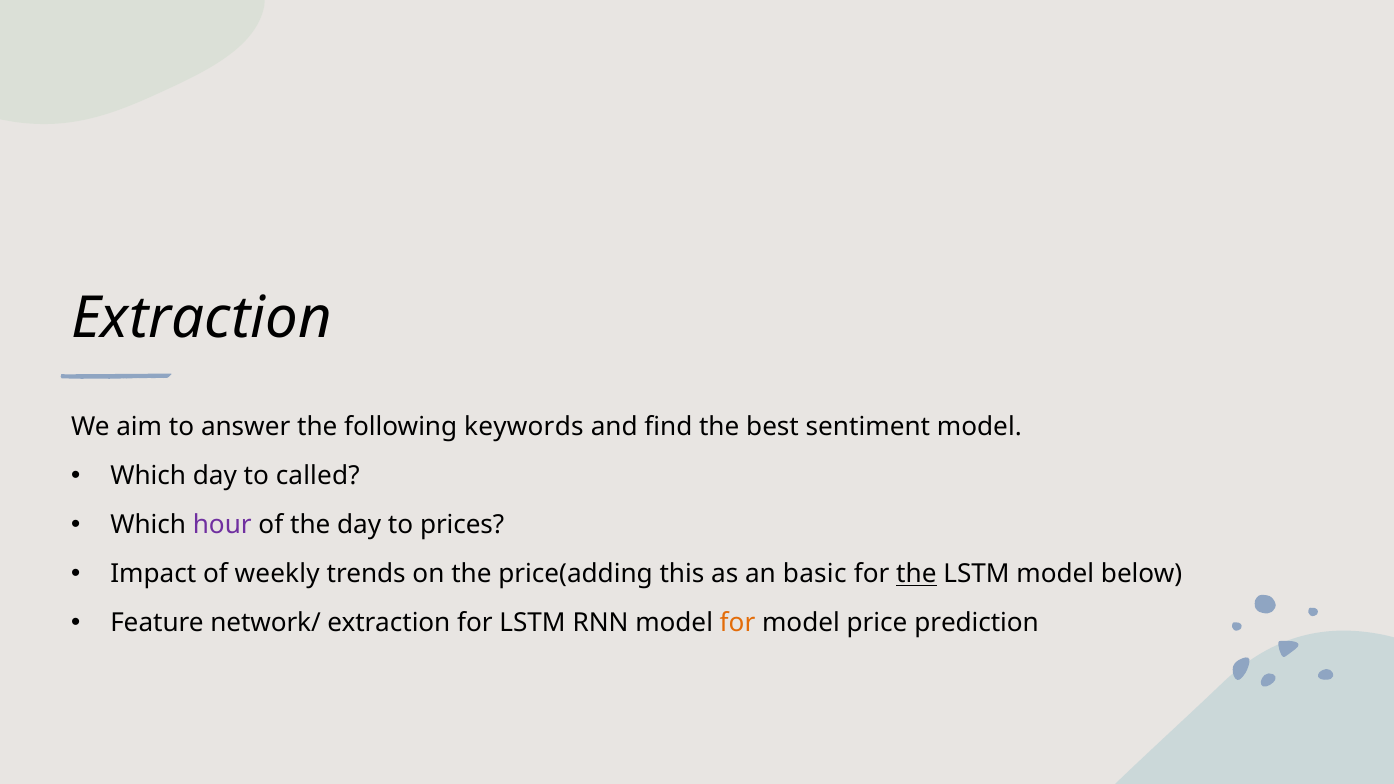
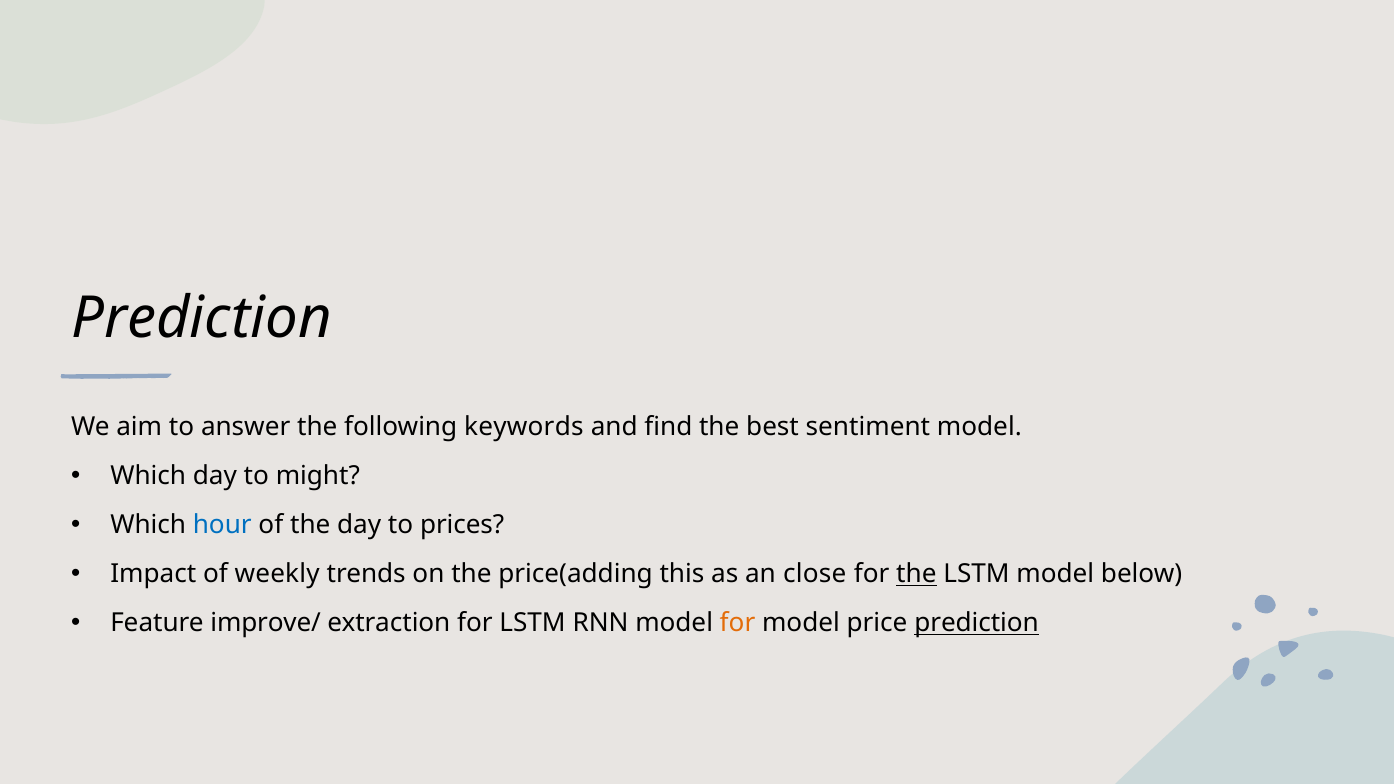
Extraction at (201, 318): Extraction -> Prediction
called: called -> might
hour colour: purple -> blue
basic: basic -> close
network/: network/ -> improve/
prediction at (977, 623) underline: none -> present
